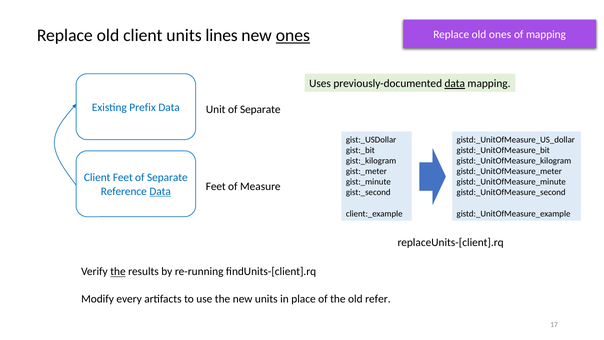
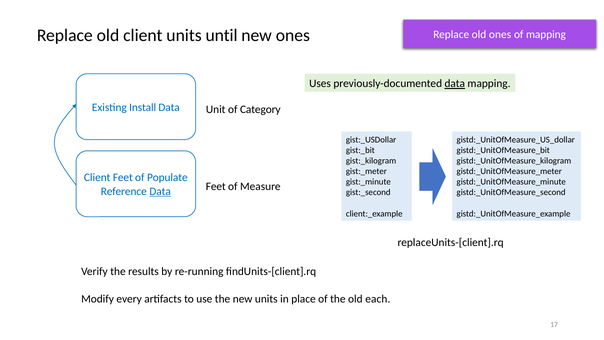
lines: lines -> until
ones at (293, 35) underline: present -> none
Prefix: Prefix -> Install
Unit of Separate: Separate -> Category
Separate at (167, 178): Separate -> Populate
the at (118, 272) underline: present -> none
refer: refer -> each
